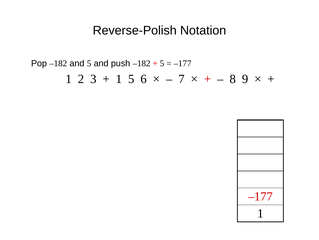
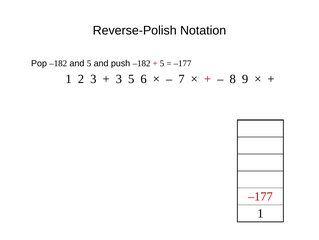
1 at (119, 79): 1 -> 3
